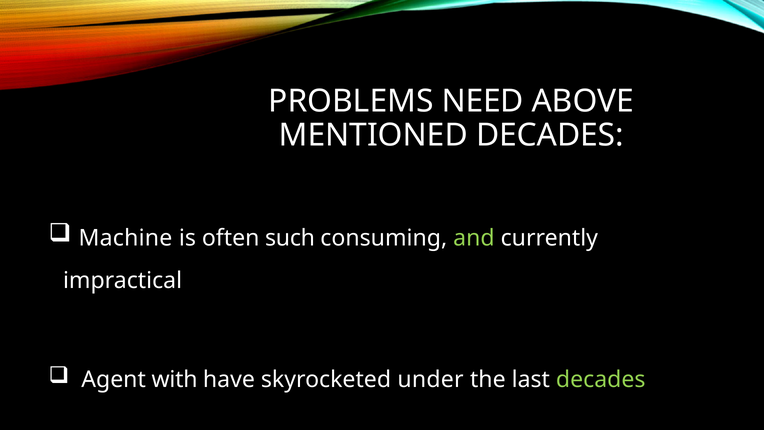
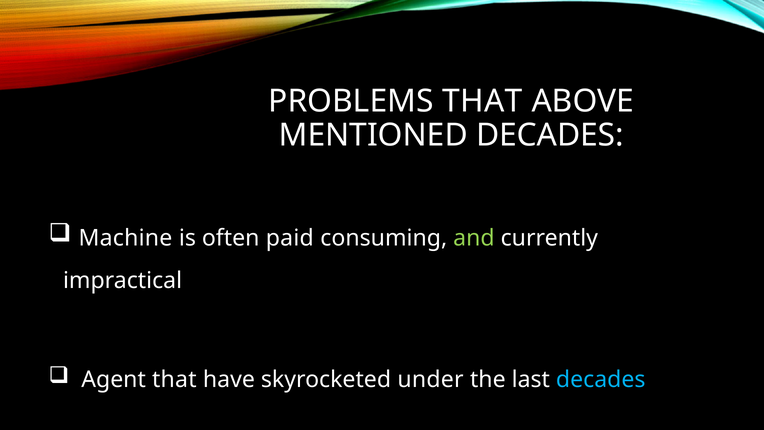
PROBLEMS NEED: NEED -> THAT
such: such -> paid
Agent with: with -> that
decades at (601, 379) colour: light green -> light blue
